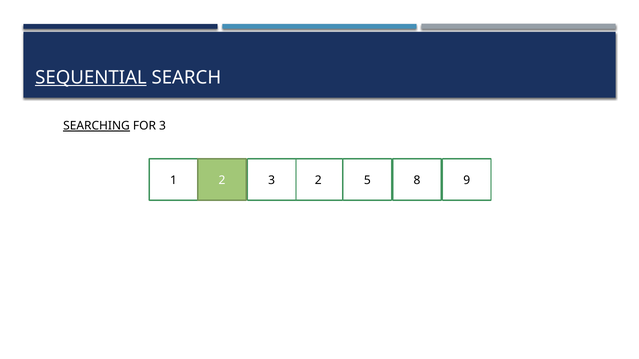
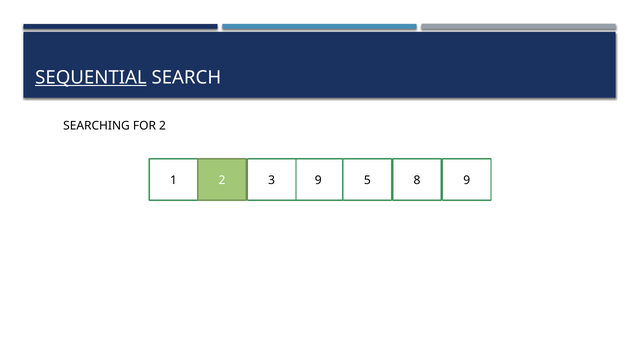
SEARCHING underline: present -> none
FOR 3: 3 -> 2
2 2: 2 -> 9
